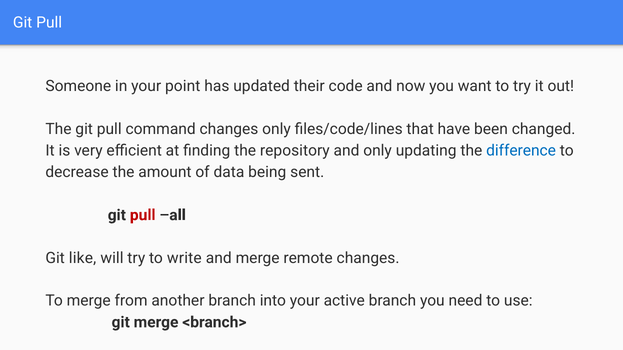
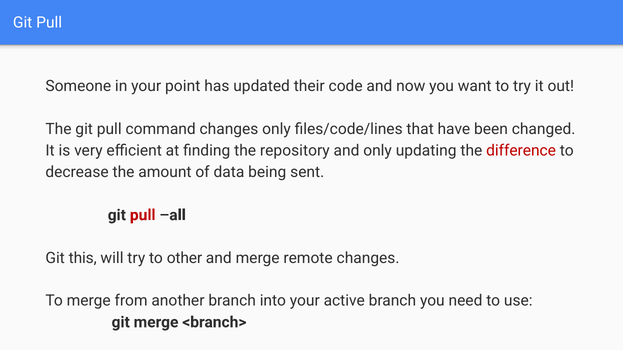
difference colour: blue -> red
like: like -> this
write: write -> other
